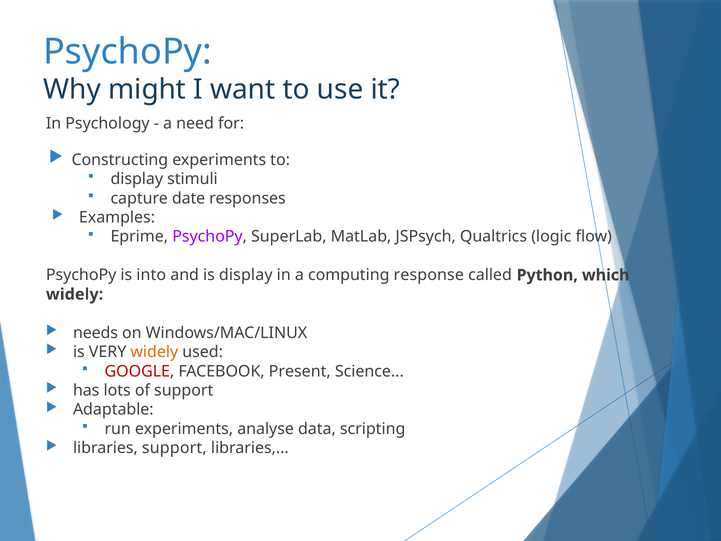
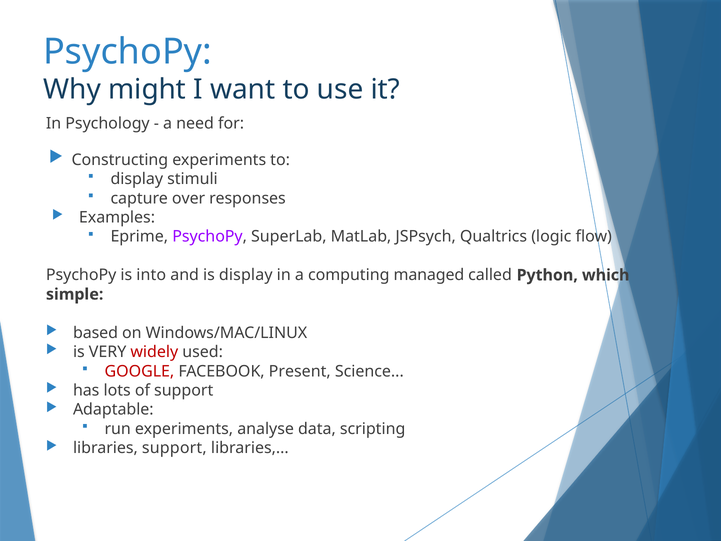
date: date -> over
response: response -> managed
widely at (75, 294): widely -> simple
needs: needs -> based
widely at (154, 352) colour: orange -> red
